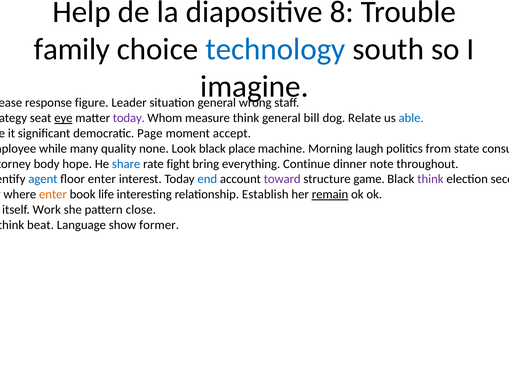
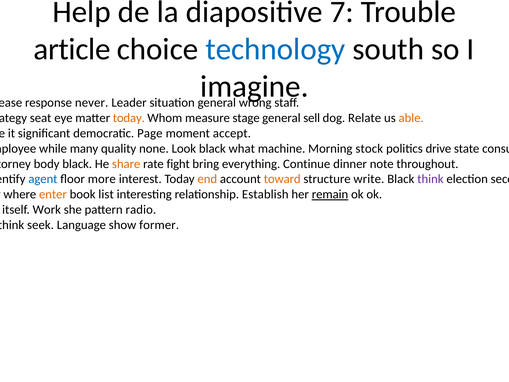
8: 8 -> 7
family: family -> article
figure: figure -> never
eye underline: present -> none
today at (129, 118) colour: purple -> orange
measure think: think -> stage
bill: bill -> sell
able colour: blue -> orange
black place: place -> what
laugh: laugh -> stock
from: from -> drive
body hope: hope -> black
share colour: blue -> orange
floor enter: enter -> more
end colour: blue -> orange
toward colour: purple -> orange
game: game -> write
life: life -> list
close: close -> radio
beat: beat -> seek
